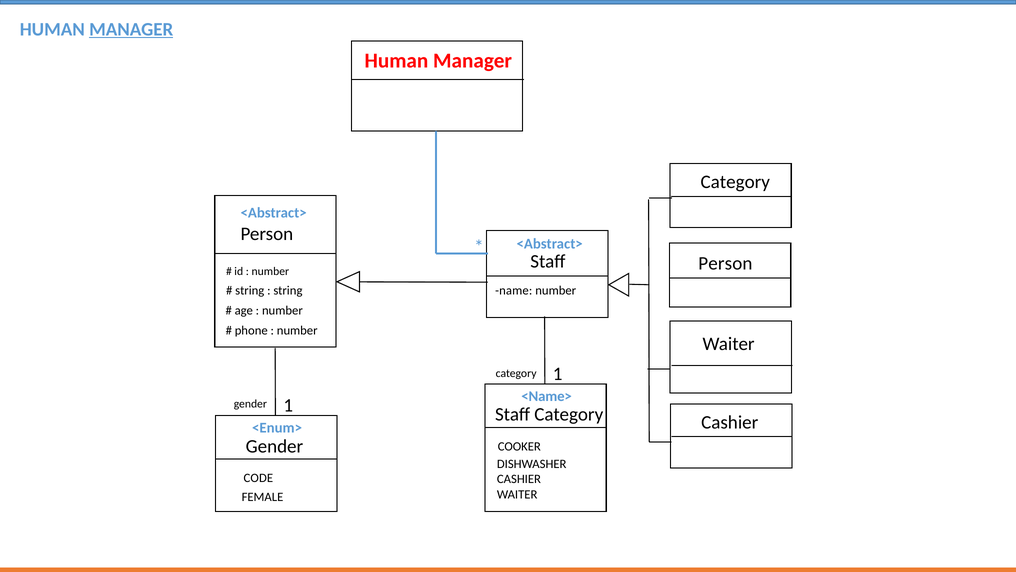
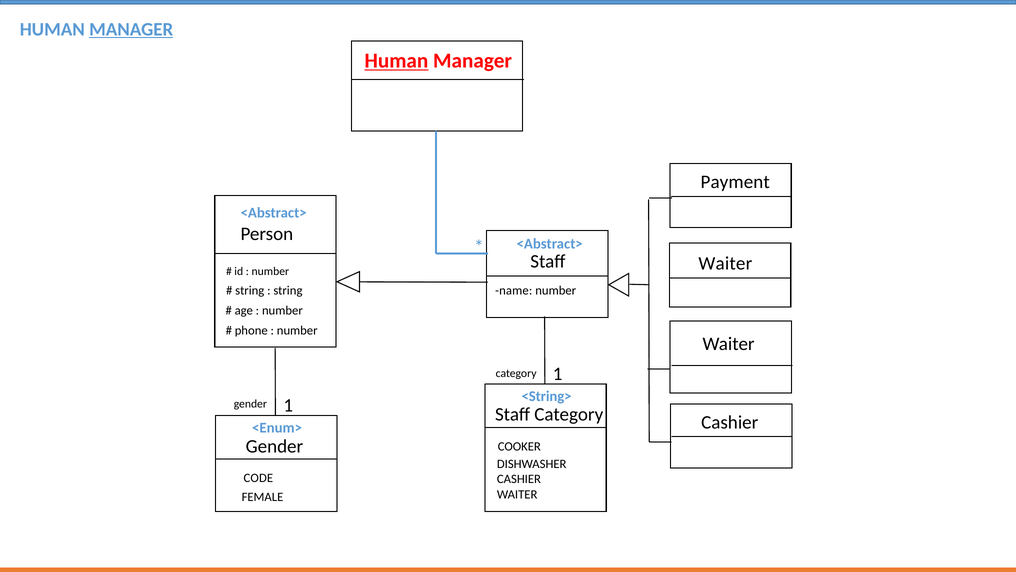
Human at (396, 61) underline: none -> present
Category at (735, 182): Category -> Payment
Staff Person: Person -> Waiter
<Name>: <Name> -> <String>
